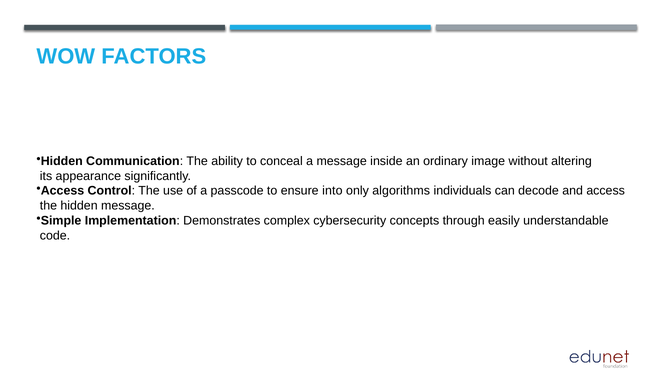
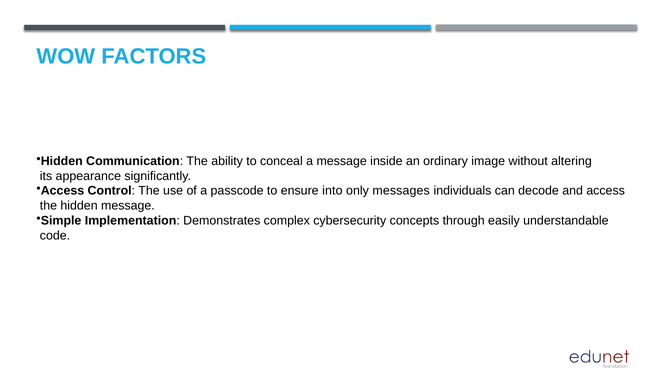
algorithms: algorithms -> messages
